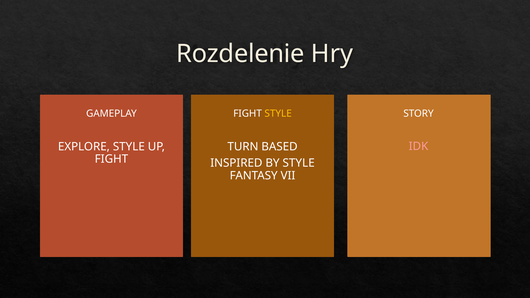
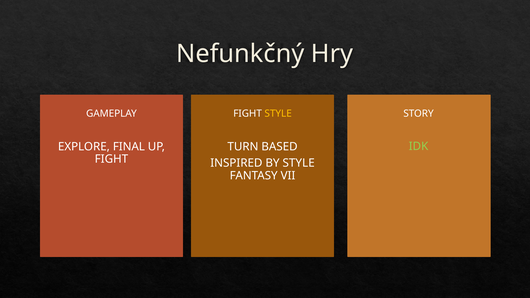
Rozdelenie: Rozdelenie -> Nefunkčný
IDK colour: pink -> light green
EXPLORE STYLE: STYLE -> FINAL
